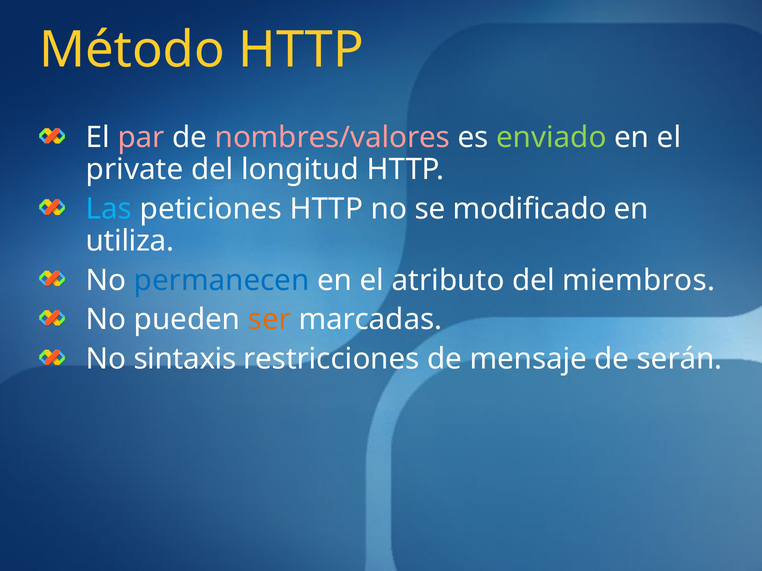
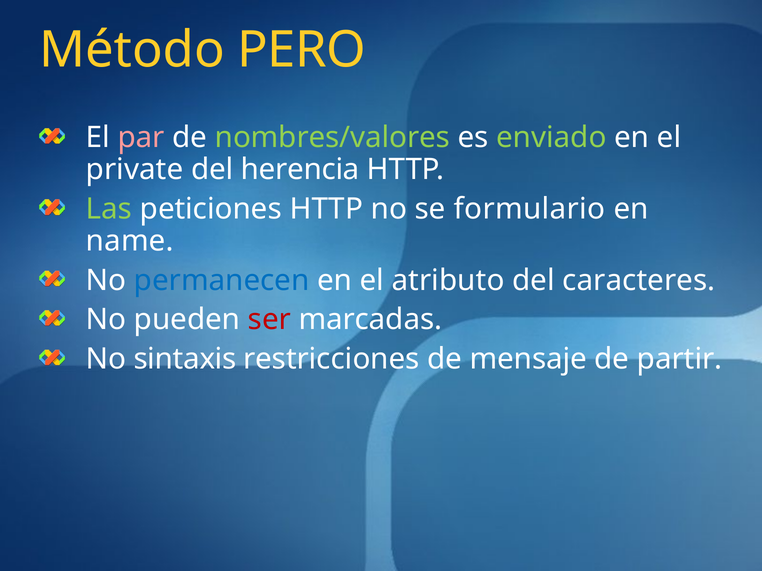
Método HTTP: HTTP -> PERO
nombres/valores colour: pink -> light green
longitud: longitud -> herencia
Las colour: light blue -> light green
modificado: modificado -> formulario
utiliza: utiliza -> name
miembros: miembros -> caracteres
ser colour: orange -> red
serán: serán -> partir
